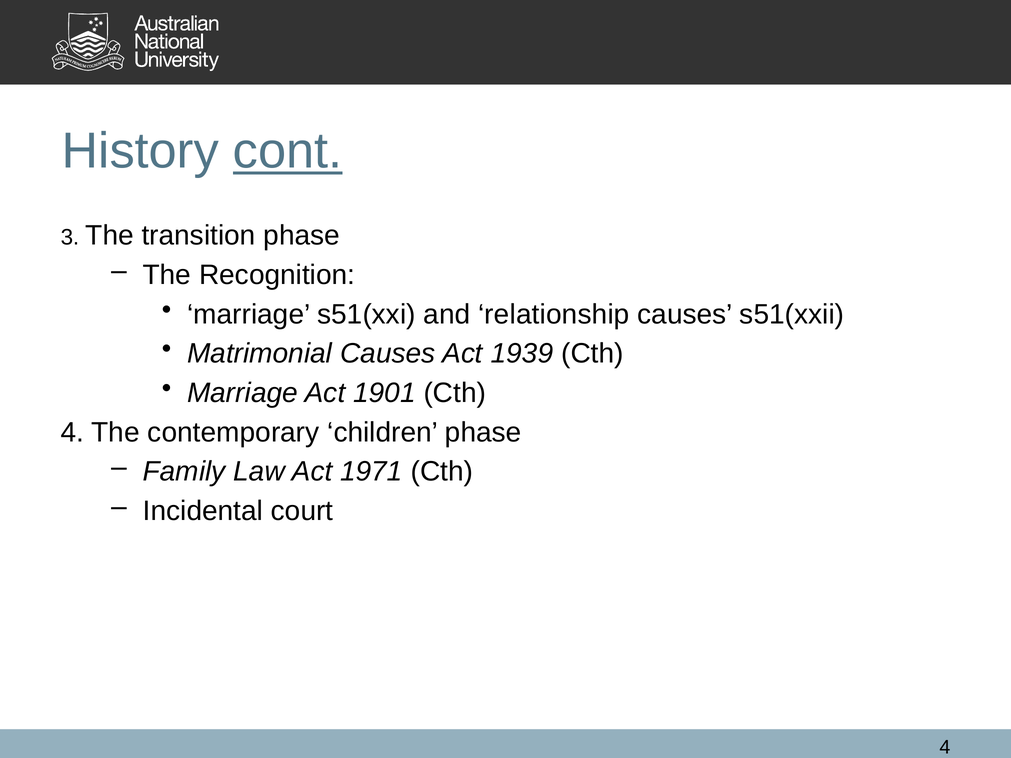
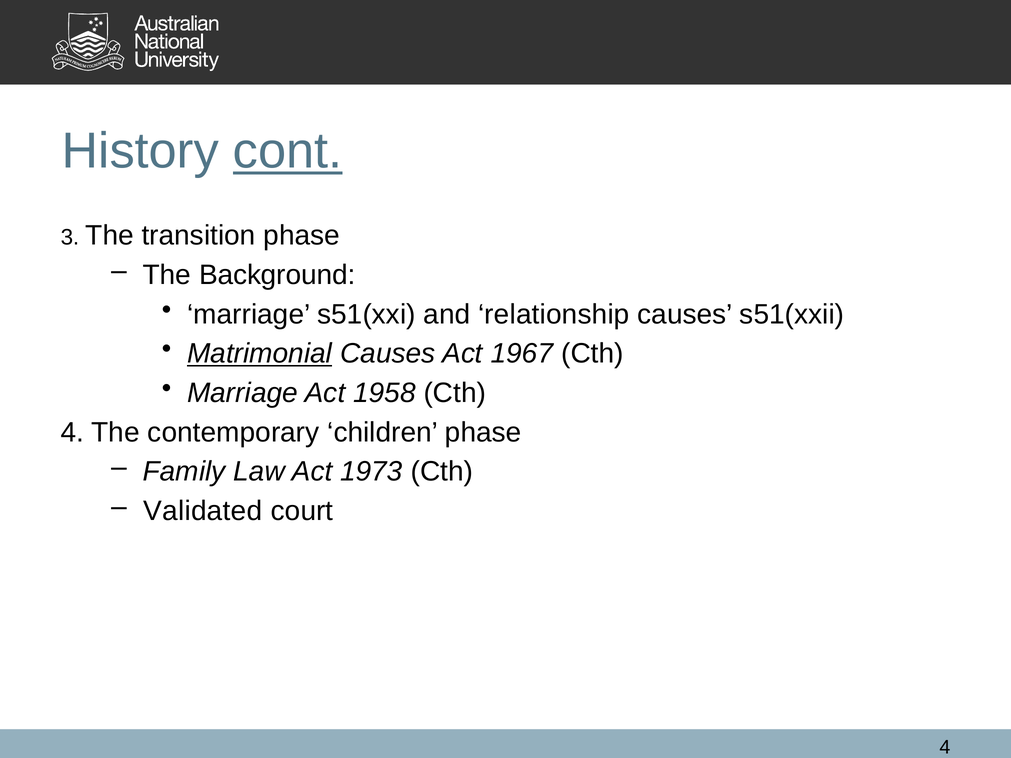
Recognition: Recognition -> Background
Matrimonial underline: none -> present
1939: 1939 -> 1967
1901: 1901 -> 1958
1971: 1971 -> 1973
Incidental: Incidental -> Validated
